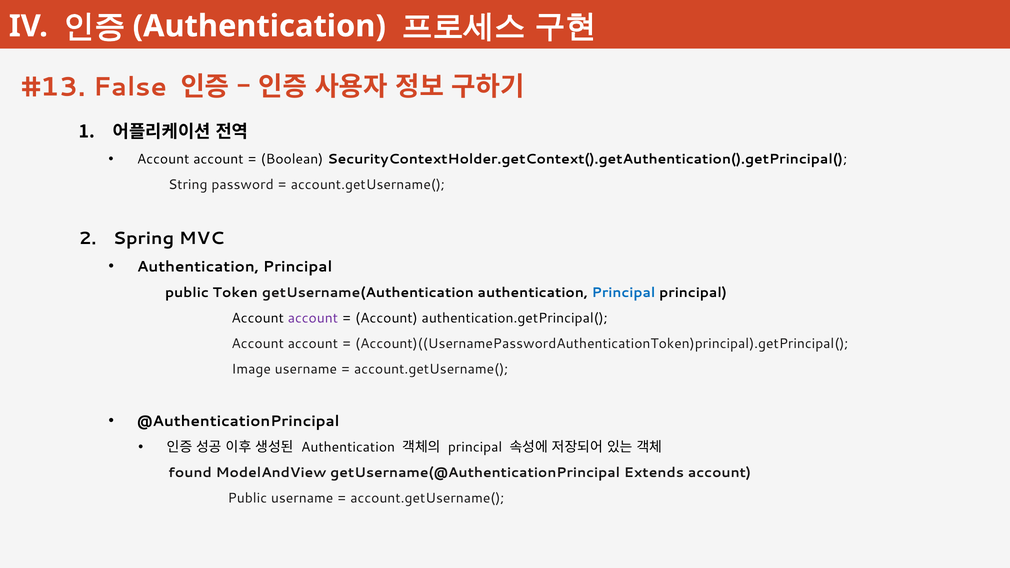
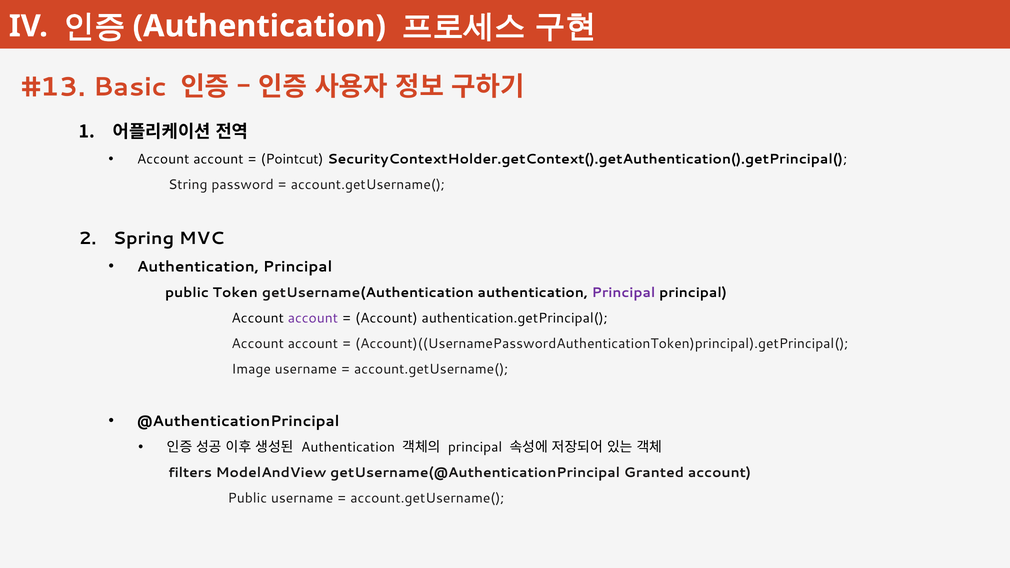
False: False -> Basic
Boolean: Boolean -> Pointcut
Principal at (624, 293) colour: blue -> purple
found: found -> filters
Extends: Extends -> Granted
